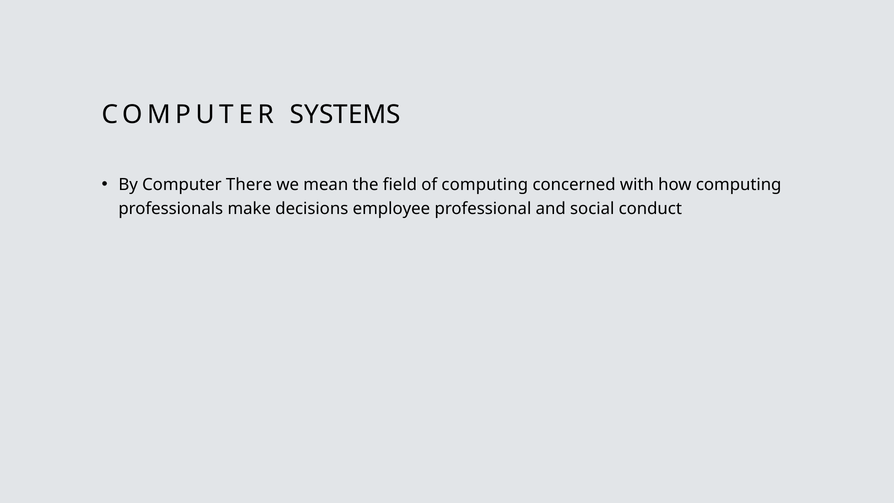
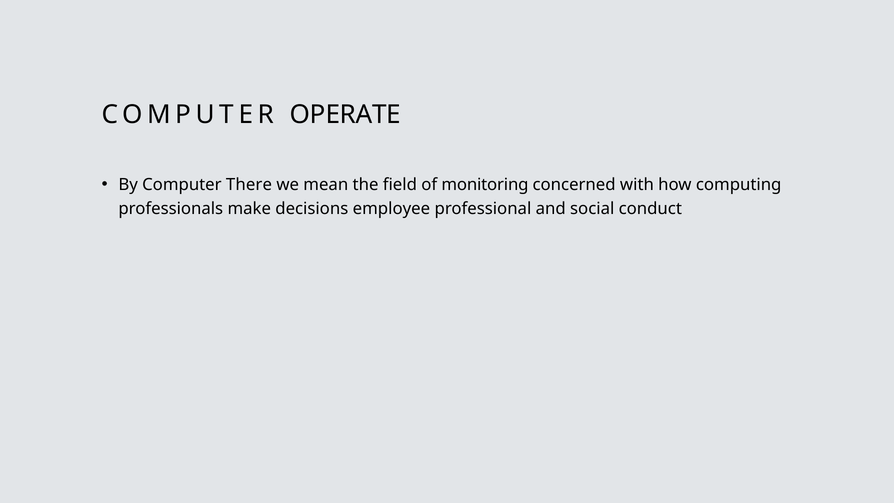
SYSTEMS: SYSTEMS -> OPERATE
of computing: computing -> monitoring
